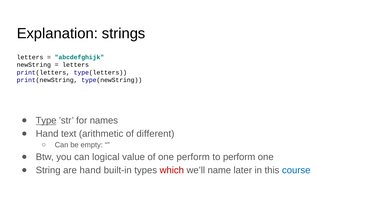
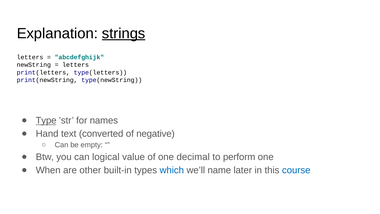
strings underline: none -> present
arithmetic: arithmetic -> converted
different: different -> negative
one perform: perform -> decimal
String: String -> When
are hand: hand -> other
which colour: red -> blue
